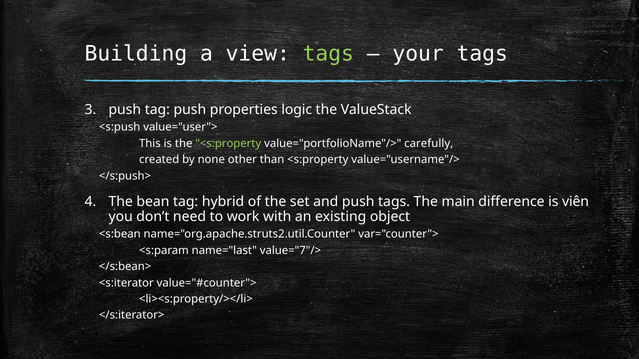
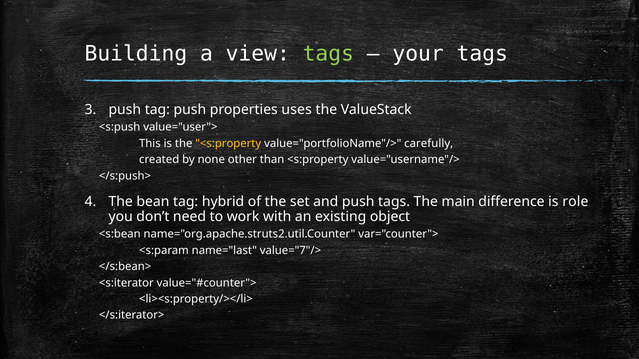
logic: logic -> uses
<s:property at (228, 144) colour: light green -> yellow
viên: viên -> role
